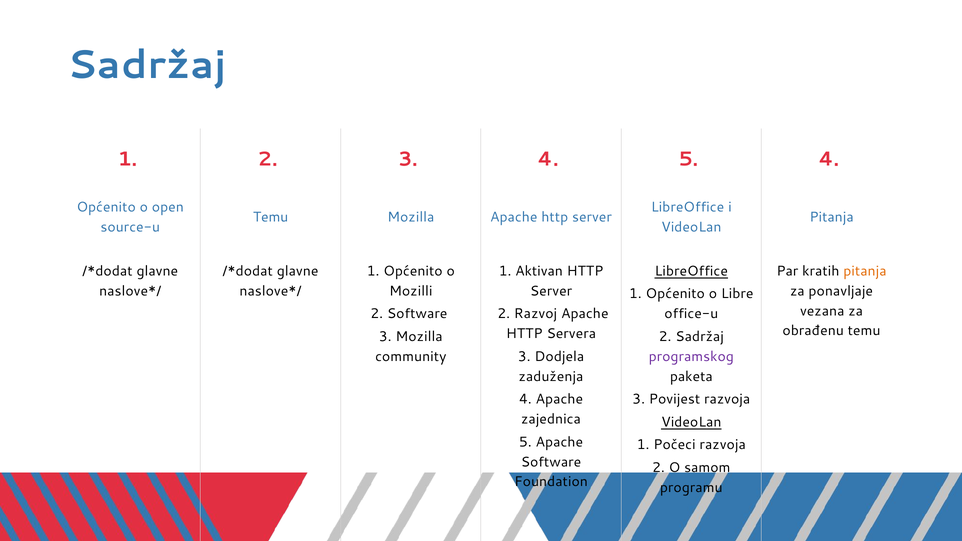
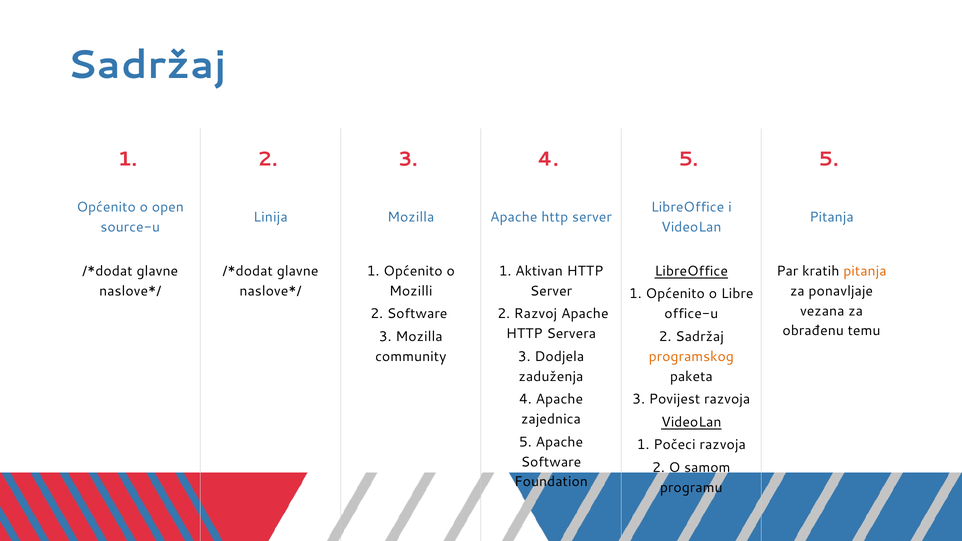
5 4: 4 -> 5
Temu at (271, 217): Temu -> Linija
programskog colour: purple -> orange
